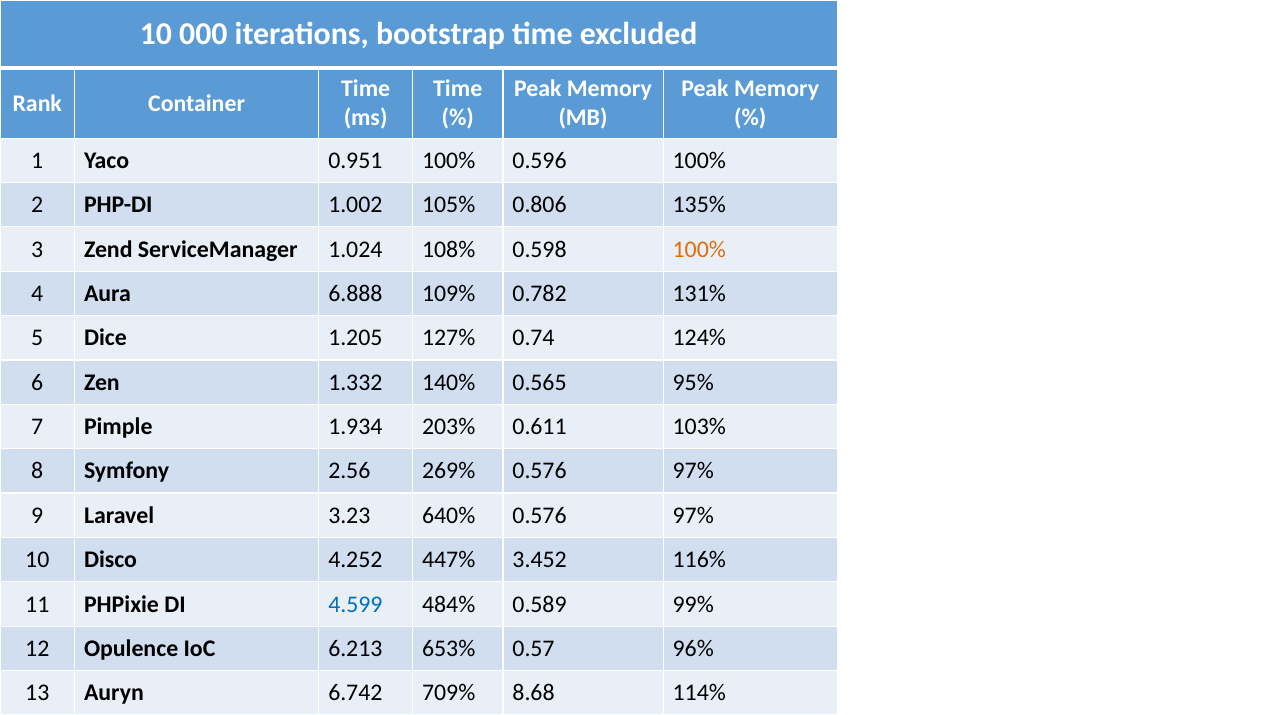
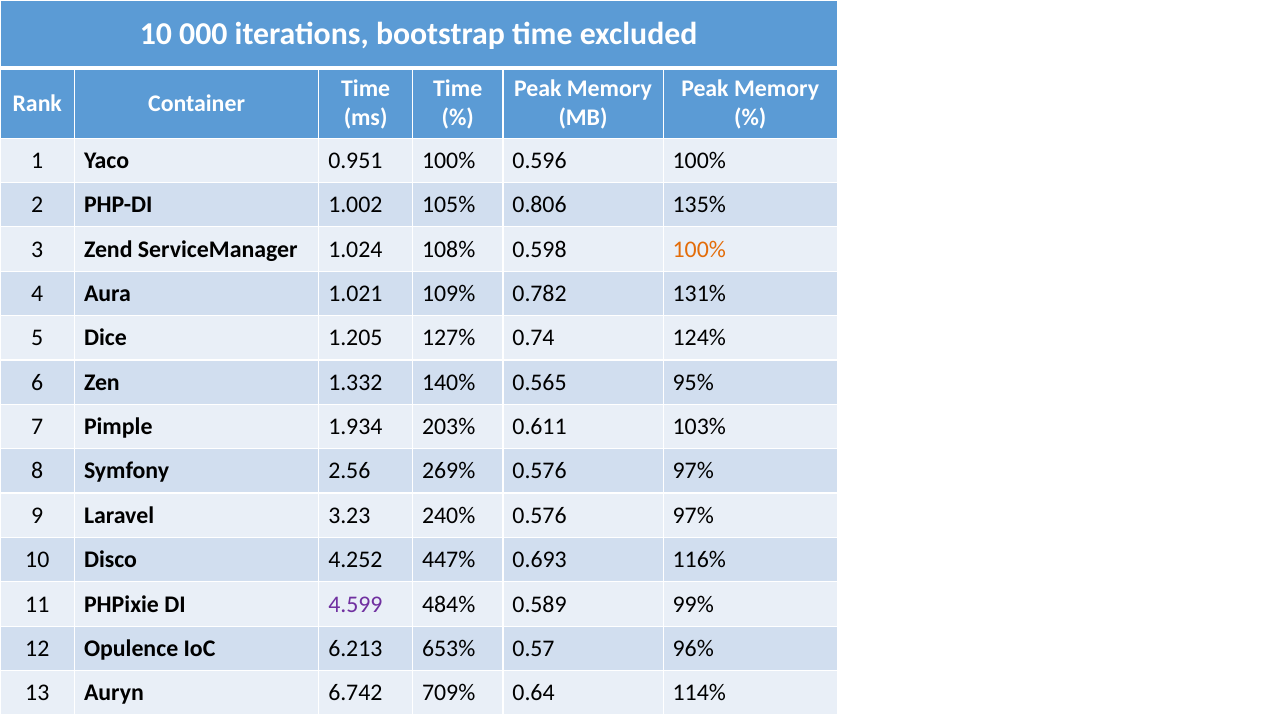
6.888: 6.888 -> 1.021
640%: 640% -> 240%
3.452: 3.452 -> 0.693
4.599 colour: blue -> purple
8.68: 8.68 -> 0.64
